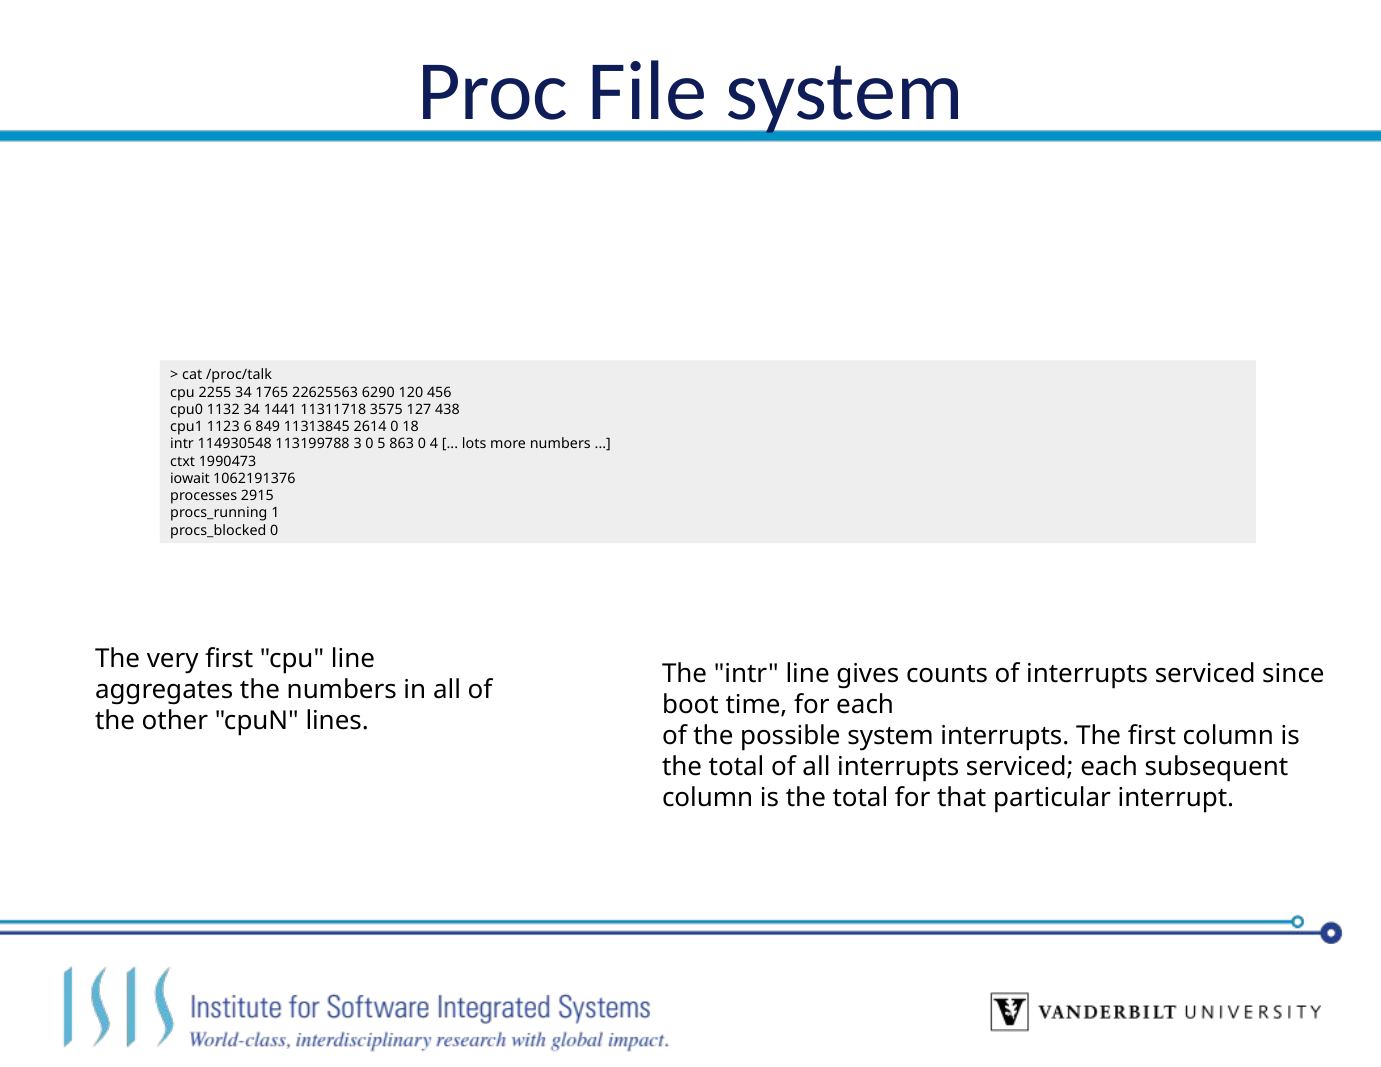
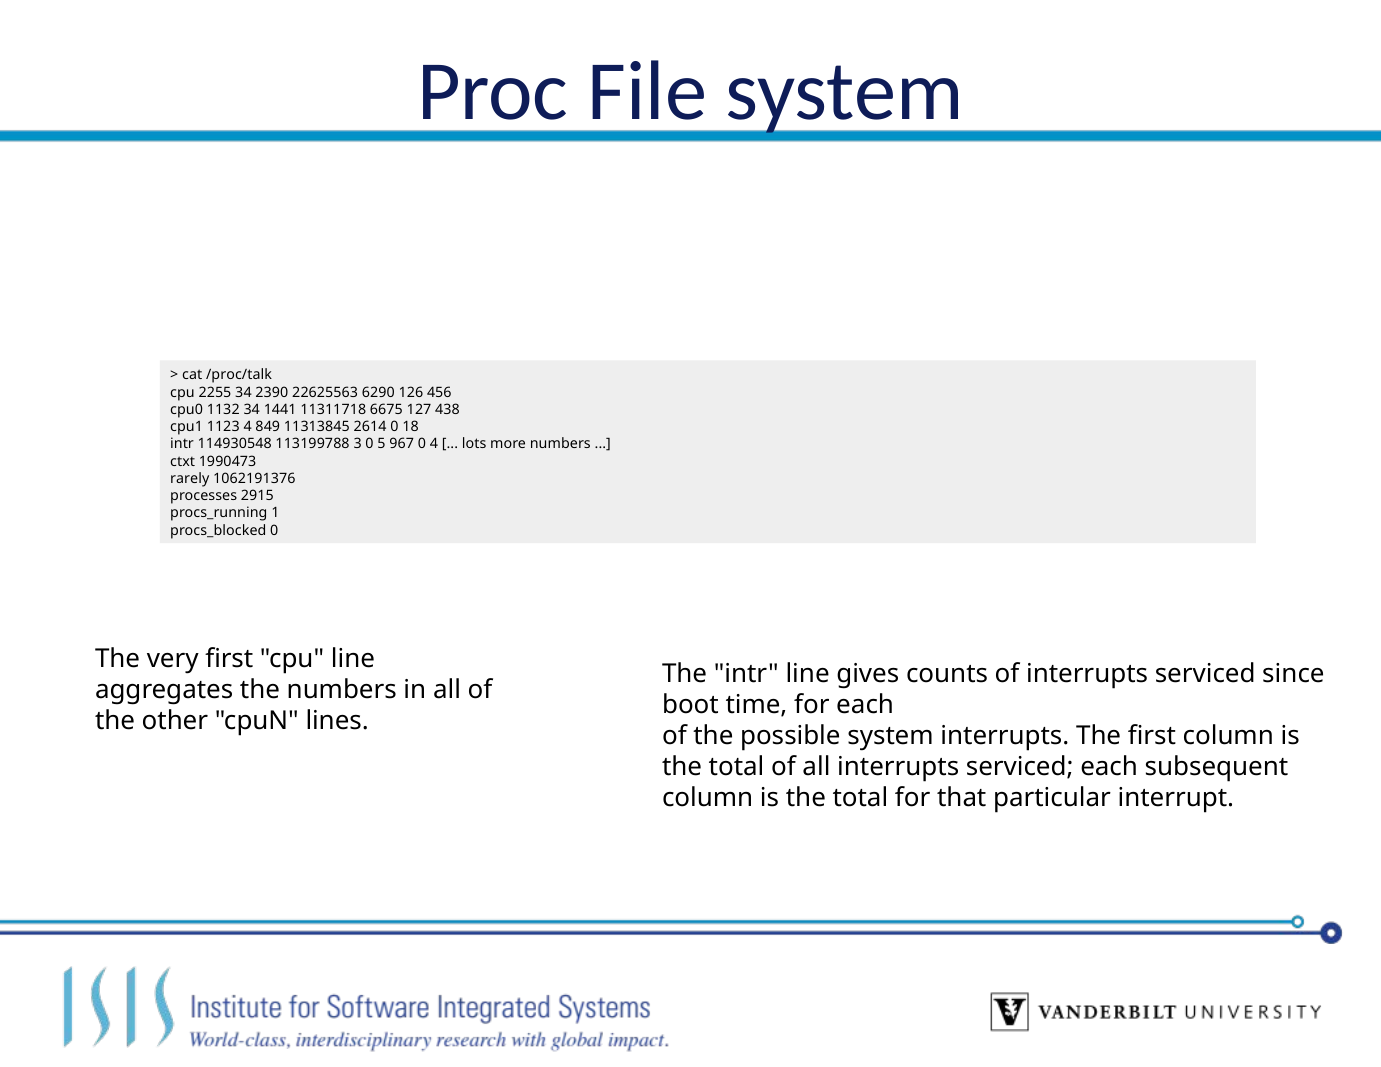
1765: 1765 -> 2390
120: 120 -> 126
3575: 3575 -> 6675
1123 6: 6 -> 4
863: 863 -> 967
iowait: iowait -> rarely
